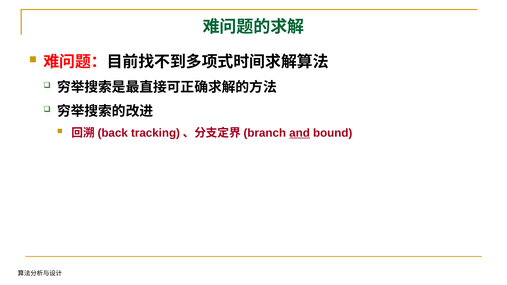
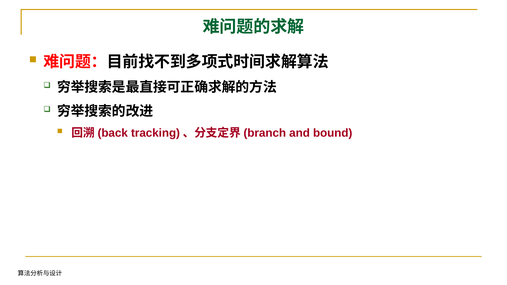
and underline: present -> none
